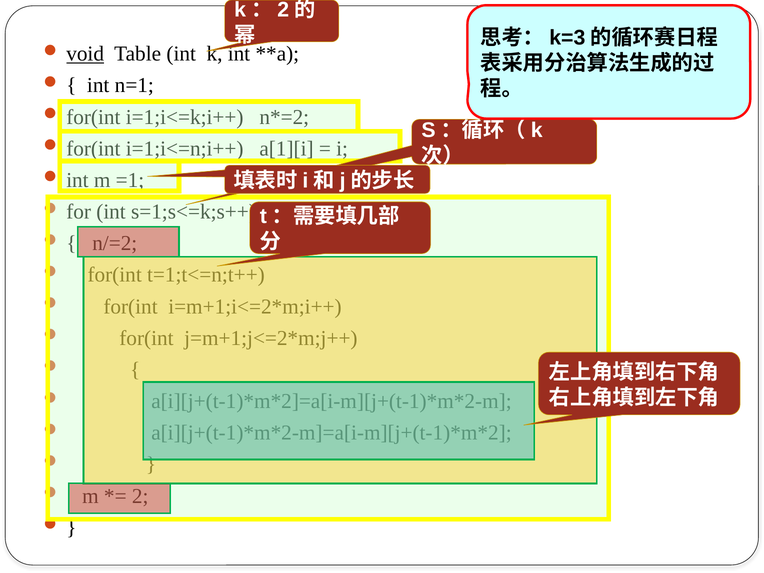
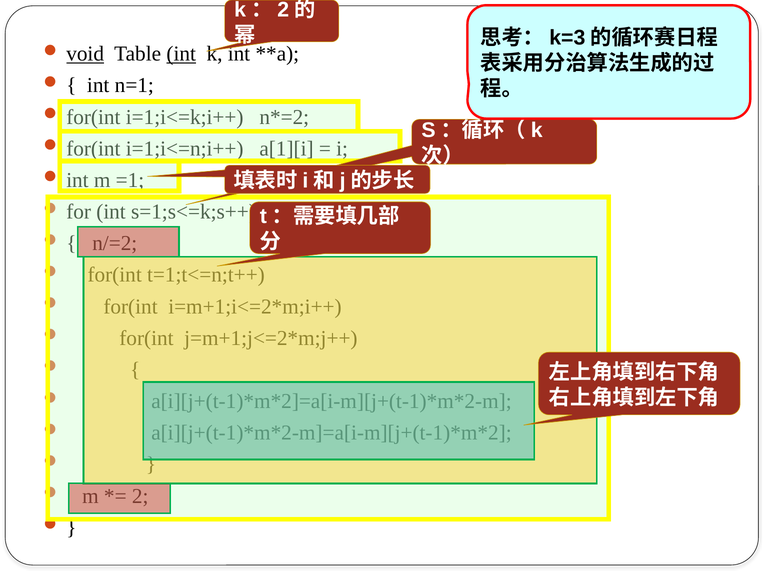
int at (181, 54) underline: none -> present
